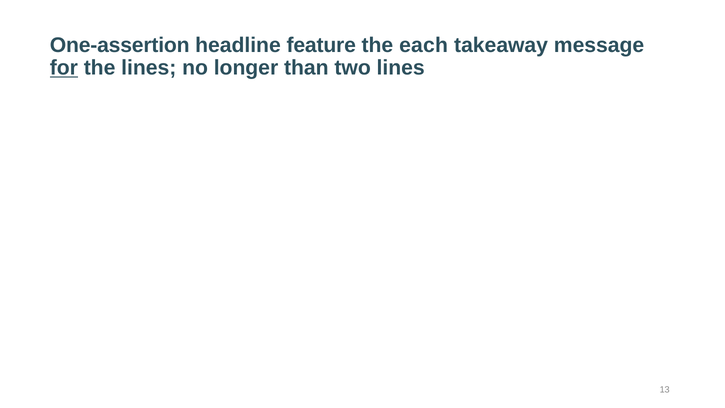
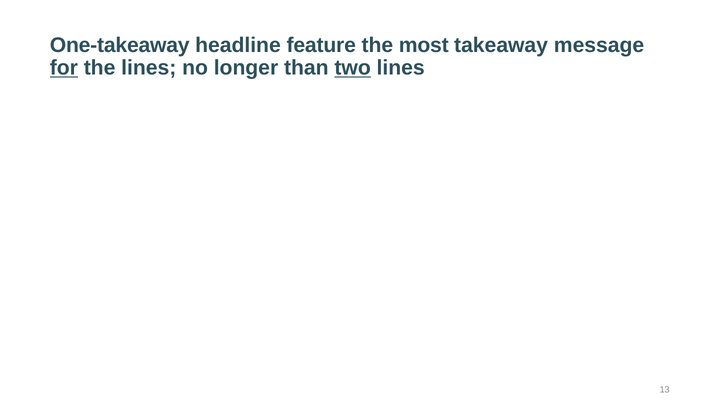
One-assertion: One-assertion -> One-takeaway
each: each -> most
two underline: none -> present
